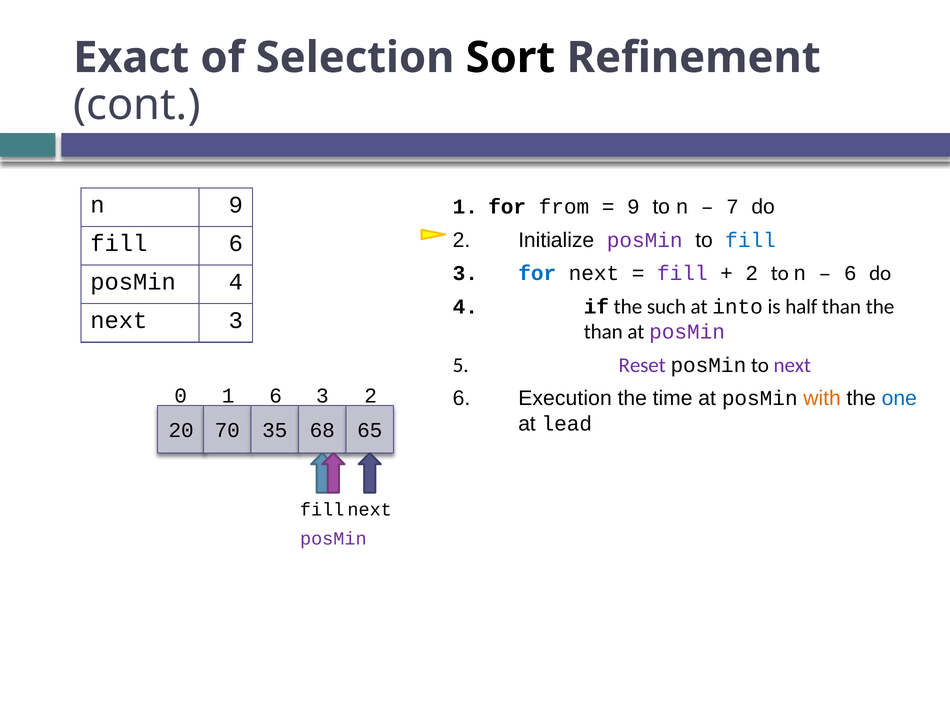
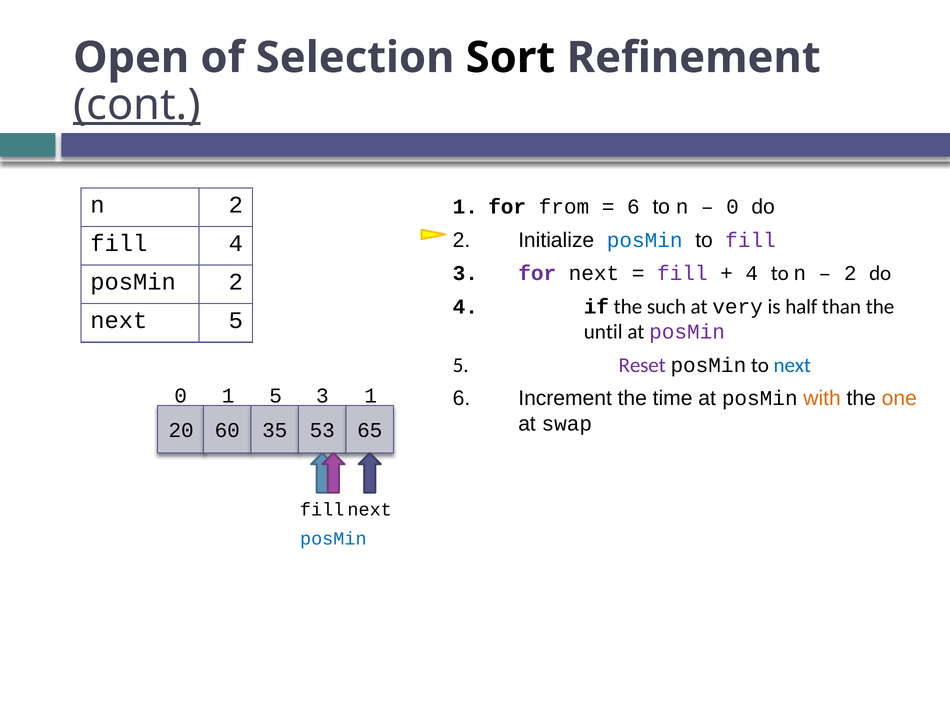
Exact: Exact -> Open
cont underline: none -> present
n 9: 9 -> 2
9 at (633, 207): 9 -> 6
7 at (733, 207): 7 -> 0
posMin at (645, 240) colour: purple -> blue
fill at (751, 240) colour: blue -> purple
fill 6: 6 -> 4
for at (537, 273) colour: blue -> purple
2 at (752, 273): 2 -> 4
6 at (850, 273): 6 -> 2
posMin 4: 4 -> 2
into: into -> very
next 3: 3 -> 5
than at (603, 332): than -> until
next at (792, 365) colour: purple -> blue
1 6: 6 -> 5
3 2: 2 -> 1
Execution: Execution -> Increment
one colour: blue -> orange
lead: lead -> swap
70: 70 -> 60
68: 68 -> 53
posMin at (333, 538) colour: purple -> blue
